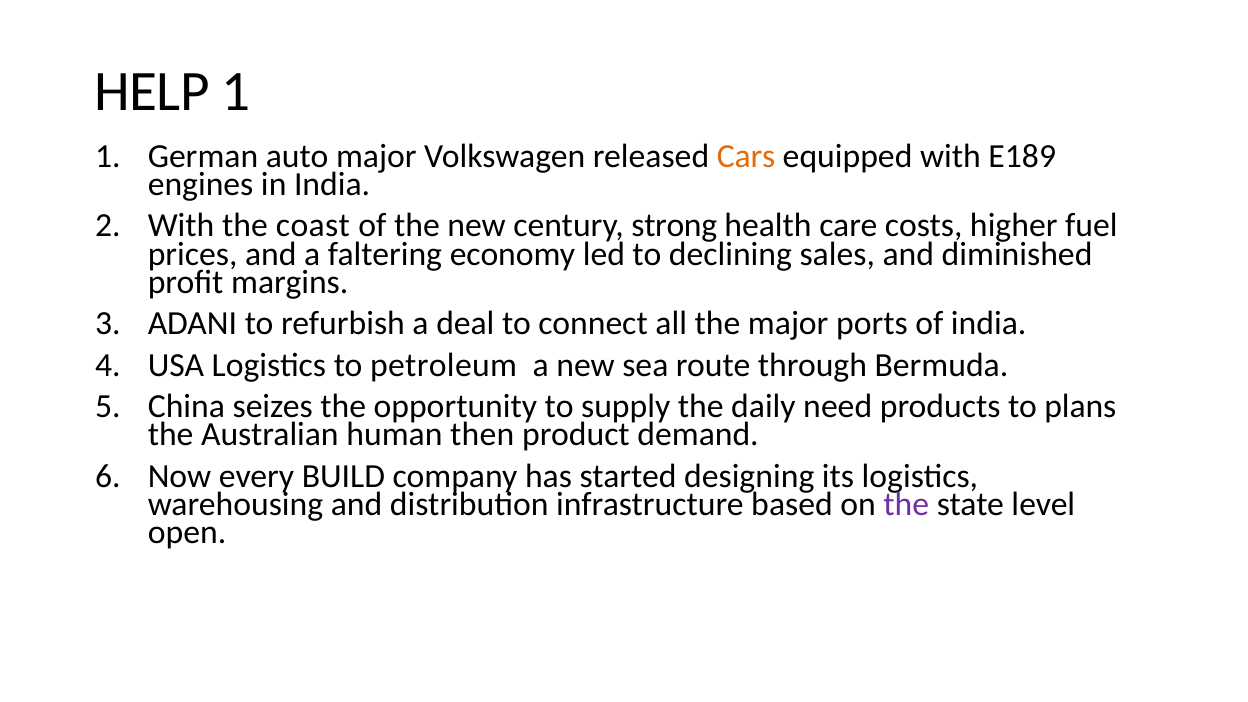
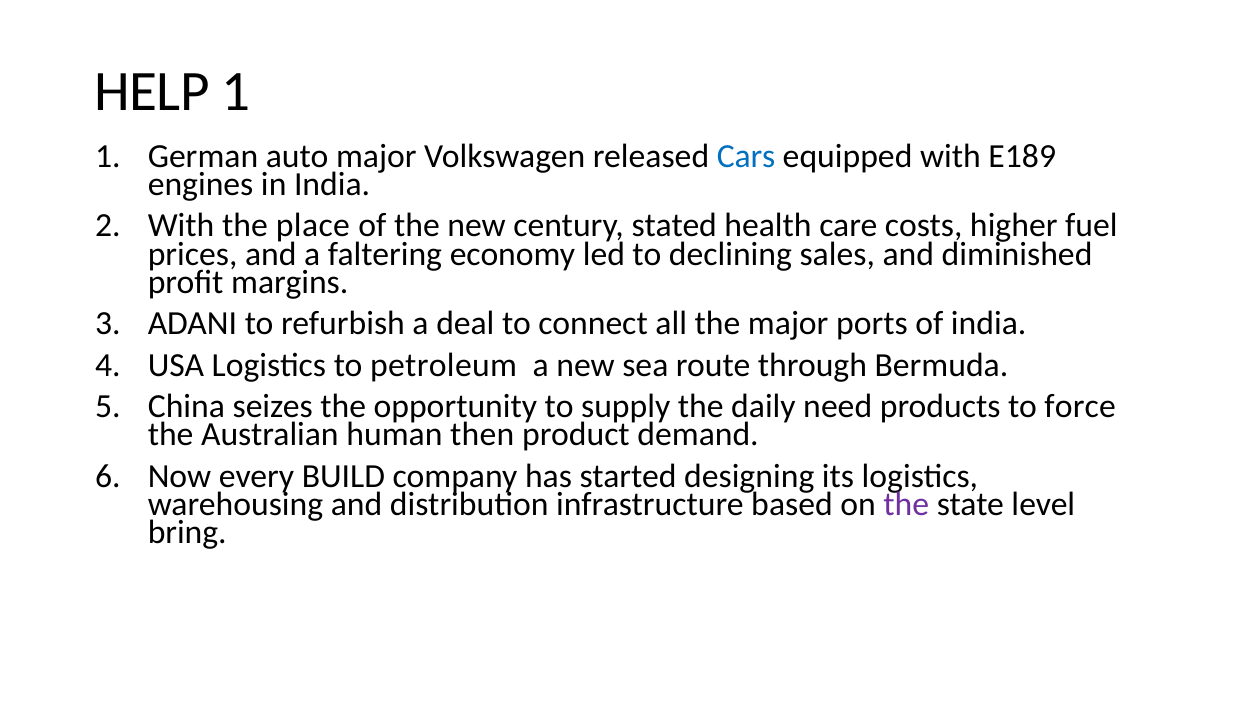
Cars colour: orange -> blue
coast: coast -> place
strong: strong -> stated
plans: plans -> force
open: open -> bring
